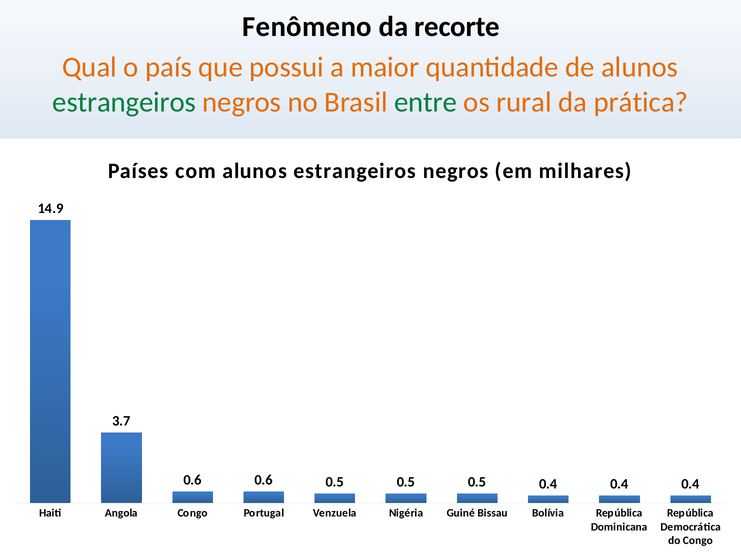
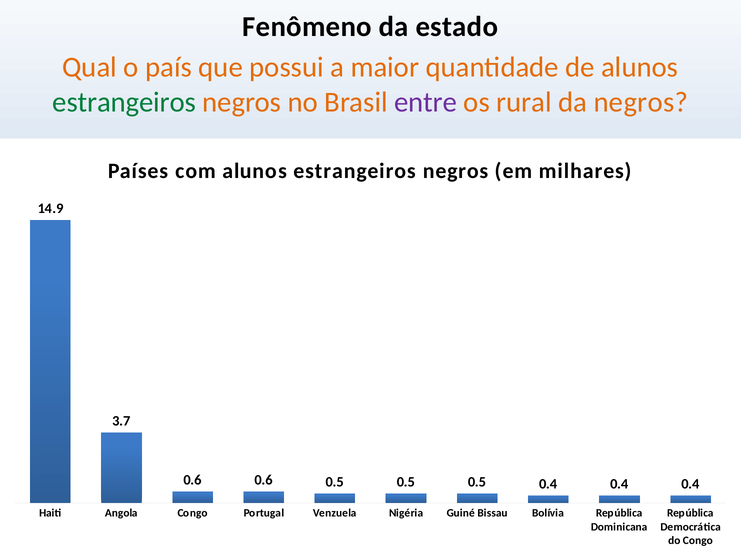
recorte: recorte -> estado
entre colour: green -> purple
da prática: prática -> negros
